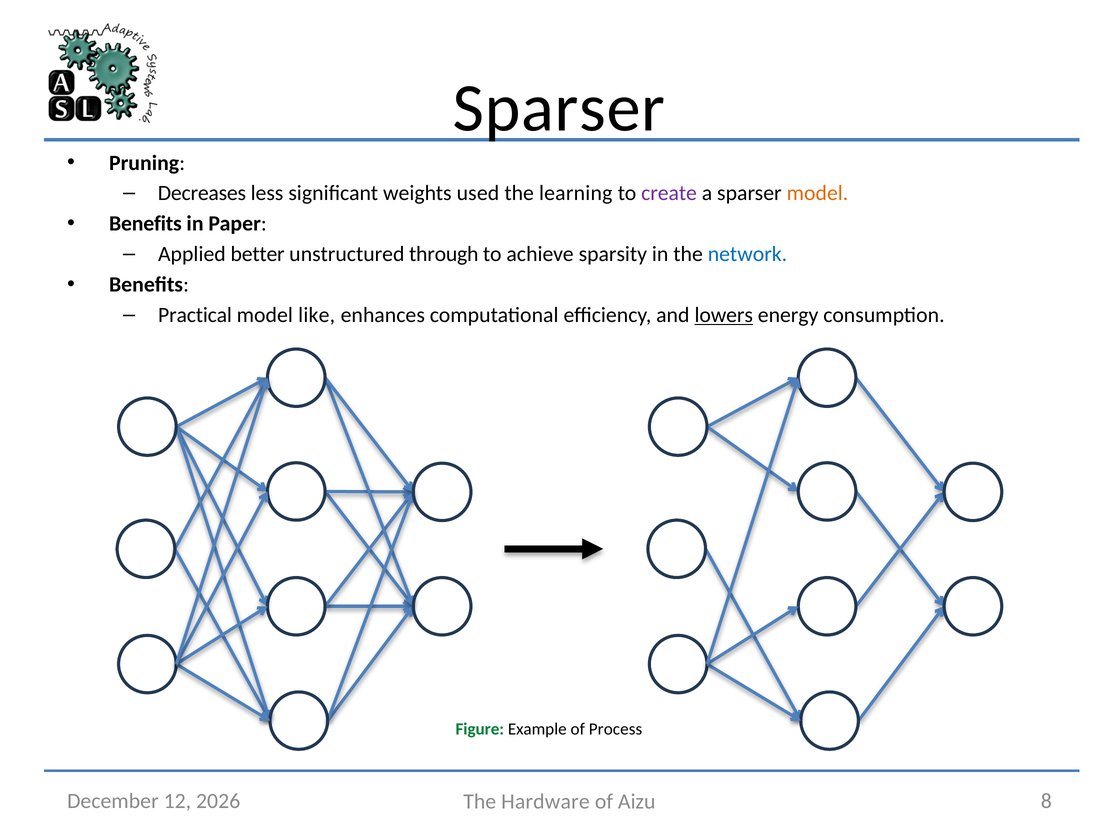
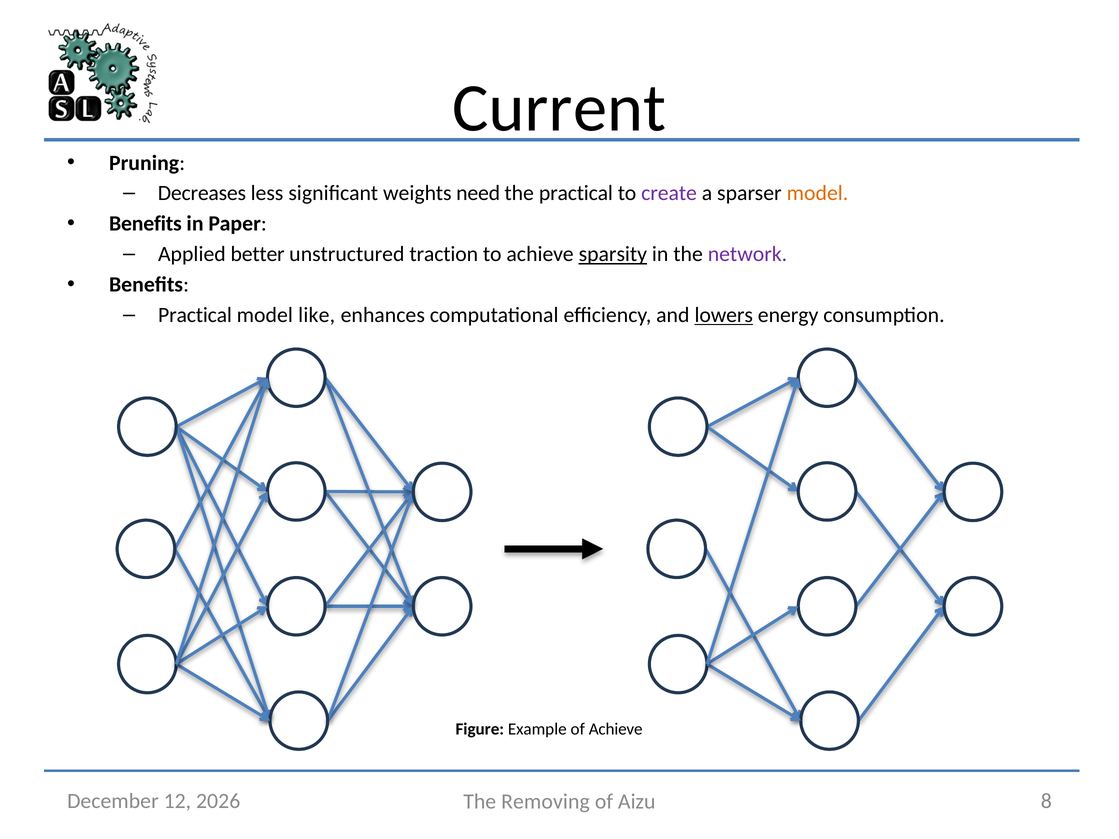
Sparser at (559, 108): Sparser -> Current
used: used -> need
the learning: learning -> practical
through: through -> traction
sparsity underline: none -> present
network colour: blue -> purple
Figure colour: green -> black
of Process: Process -> Achieve
Hardware: Hardware -> Removing
